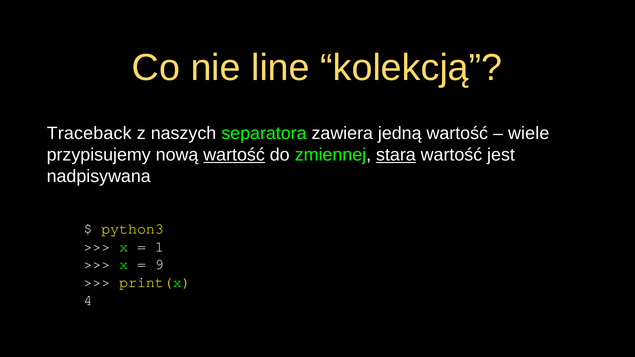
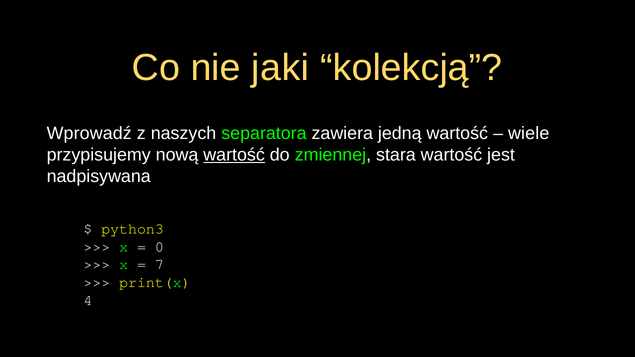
line: line -> jaki
Traceback: Traceback -> Wprowadź
stara underline: present -> none
1: 1 -> 0
9: 9 -> 7
